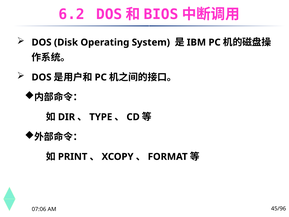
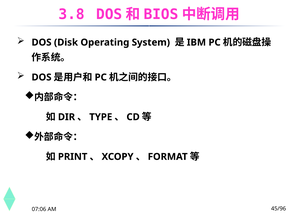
6.2: 6.2 -> 3.8
